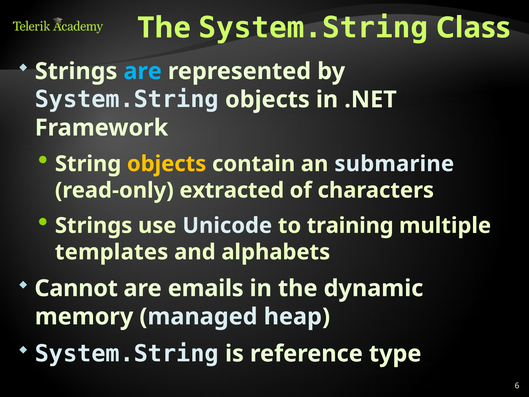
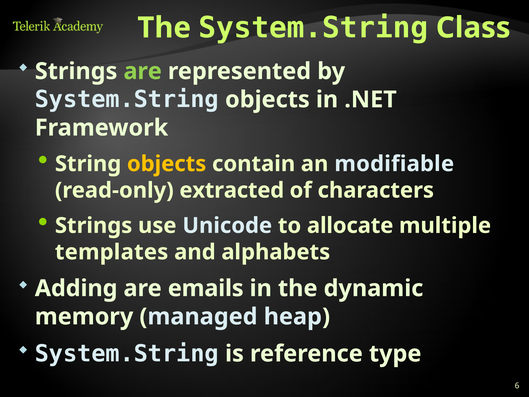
are at (143, 71) colour: light blue -> light green
submarine: submarine -> modifiable
training: training -> allocate
Cannot: Cannot -> Adding
